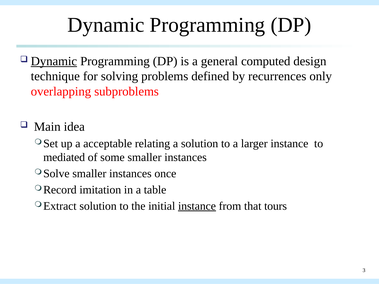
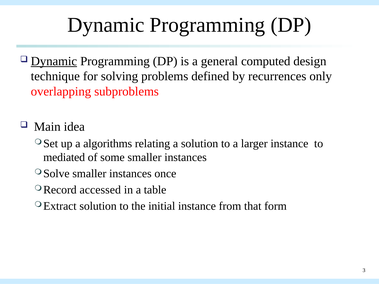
acceptable: acceptable -> algorithms
imitation: imitation -> accessed
instance at (197, 206) underline: present -> none
tours: tours -> form
